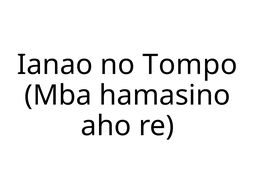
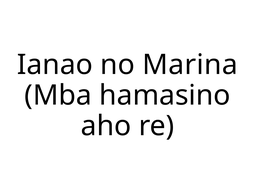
Tompo: Tompo -> Marina
